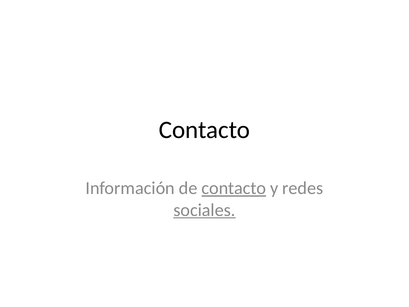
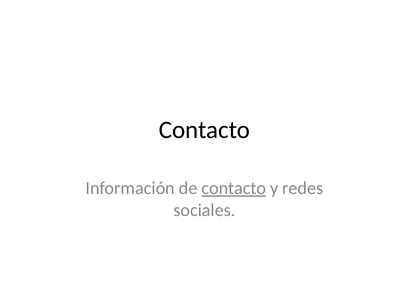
sociales underline: present -> none
